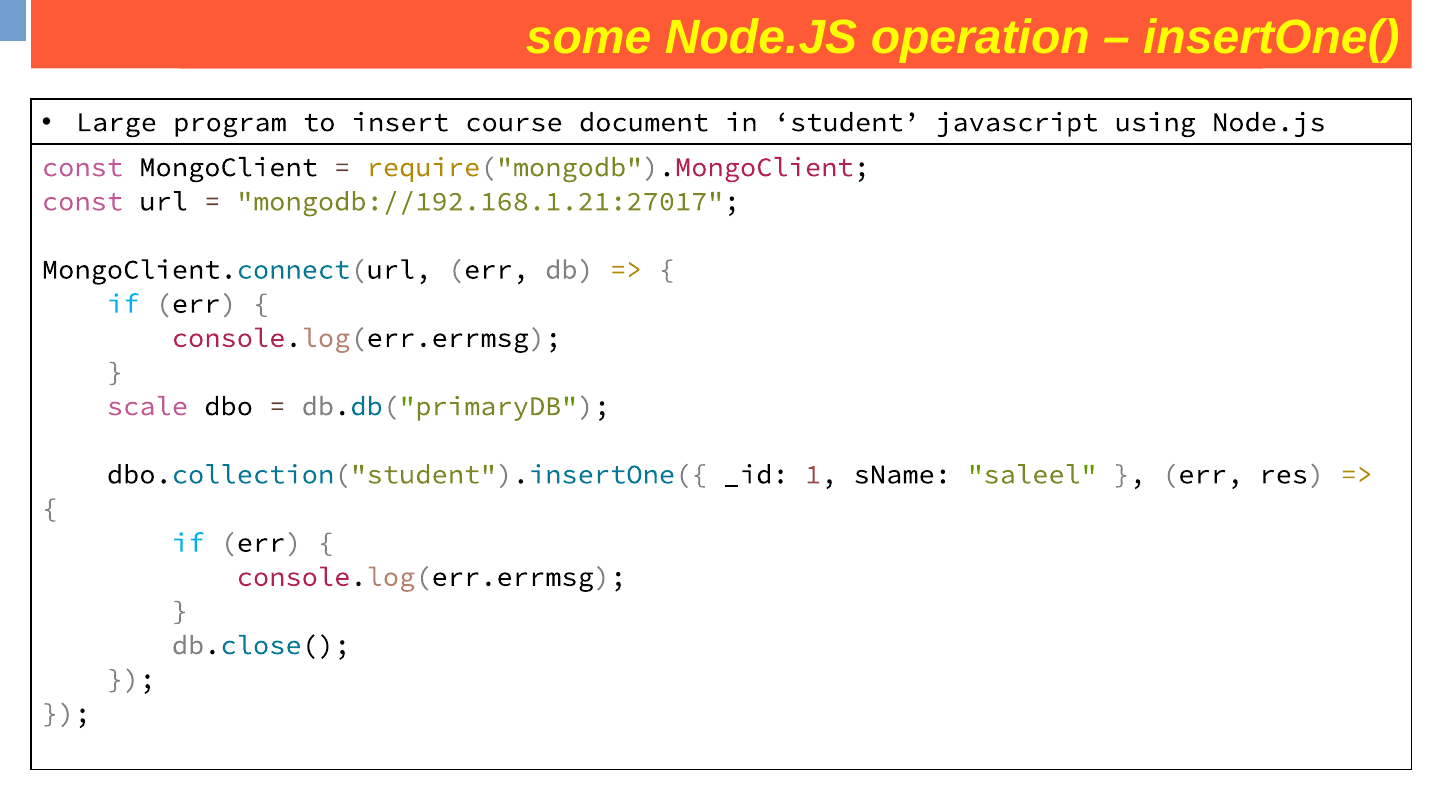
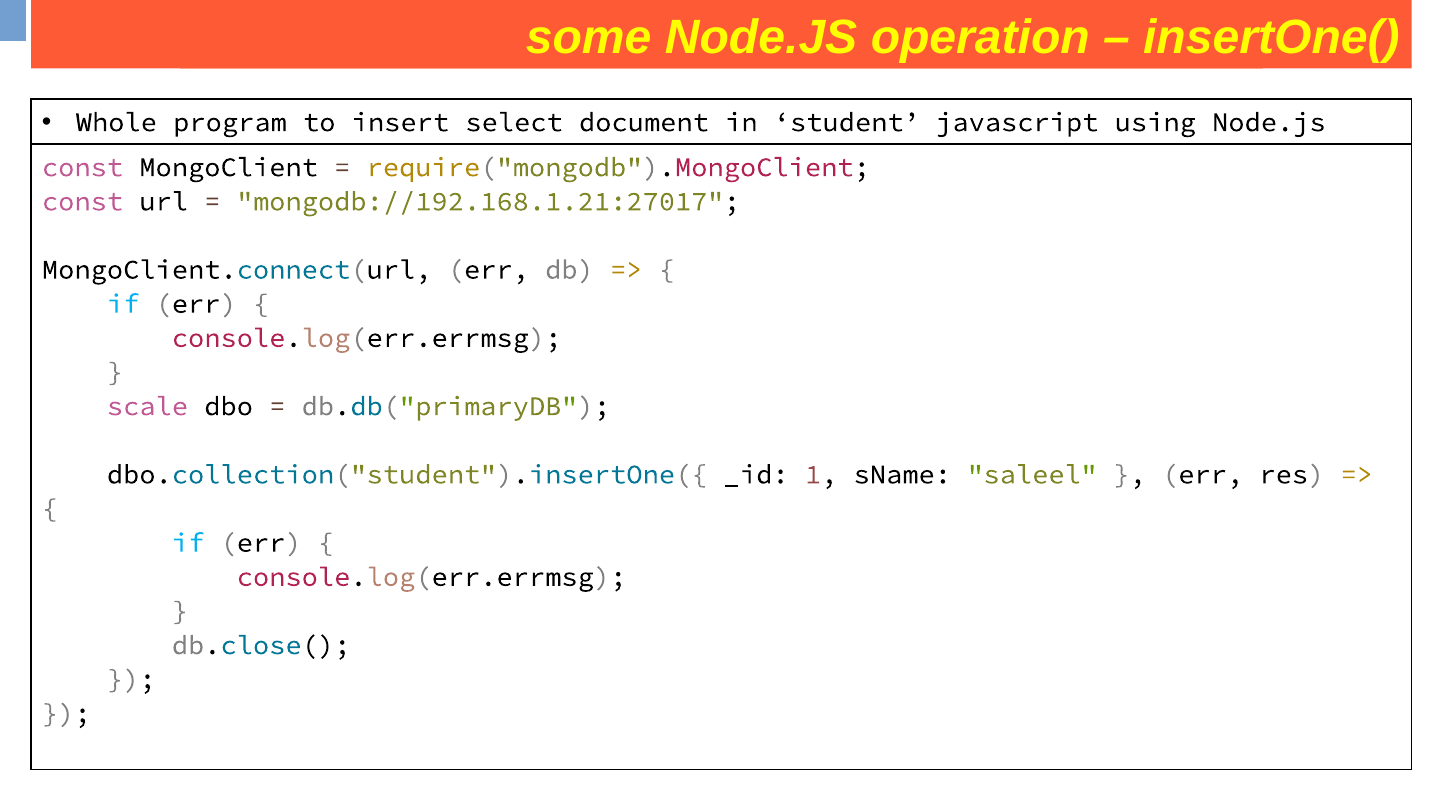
Large: Large -> Whole
course: course -> select
